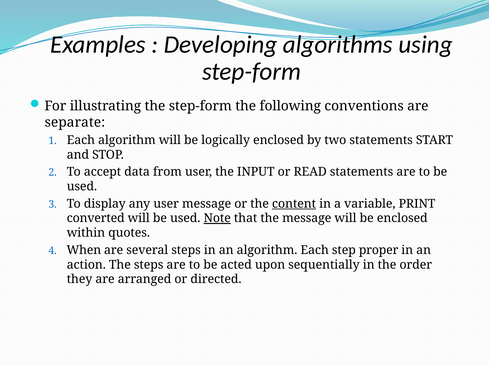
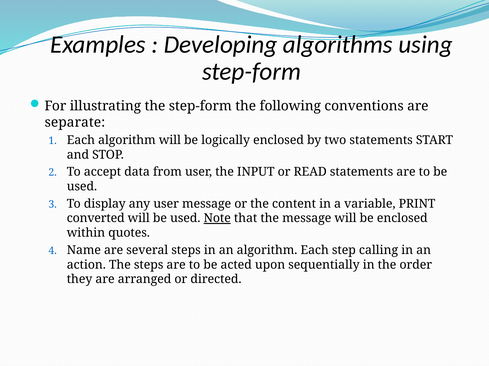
content underline: present -> none
When: When -> Name
proper: proper -> calling
